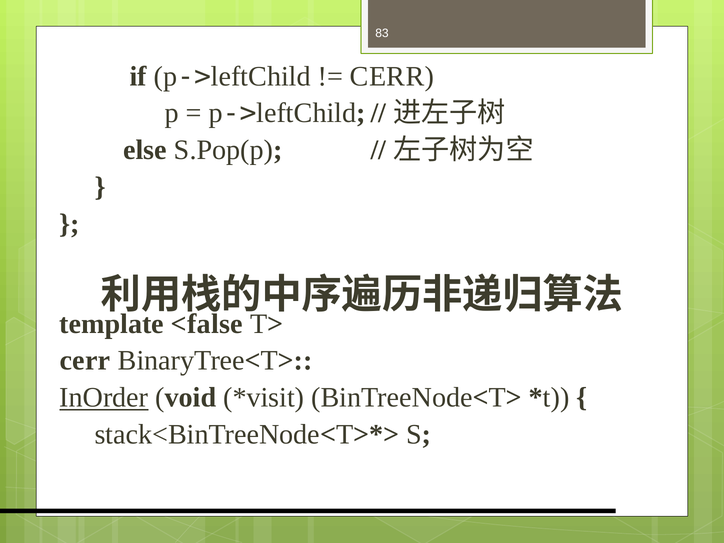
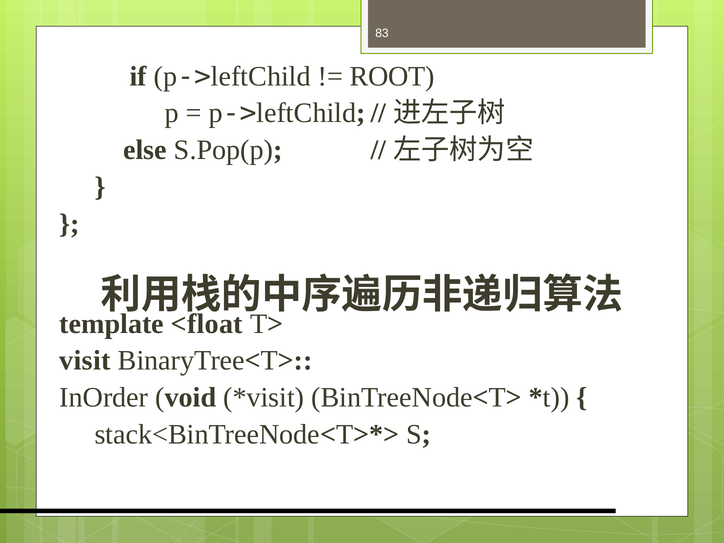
CERR at (392, 76): CERR -> ROOT
<false: <false -> <float
cerr at (85, 361): cerr -> visit
InOrder underline: present -> none
